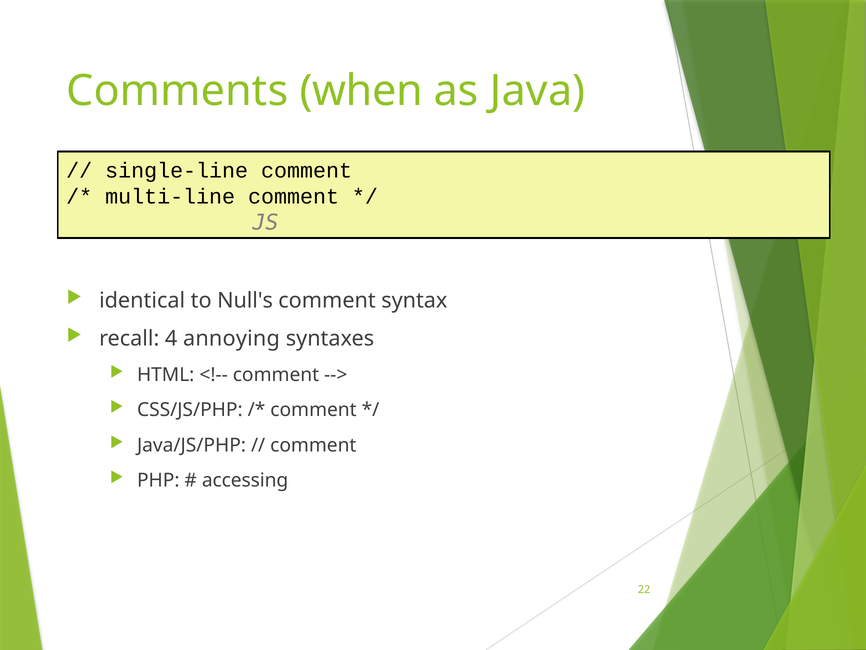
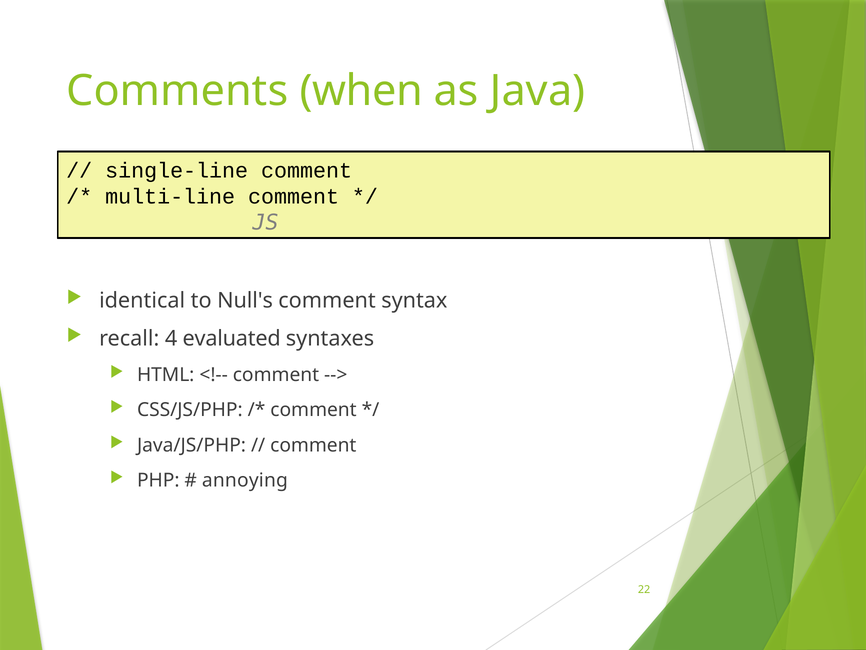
annoying: annoying -> evaluated
accessing: accessing -> annoying
